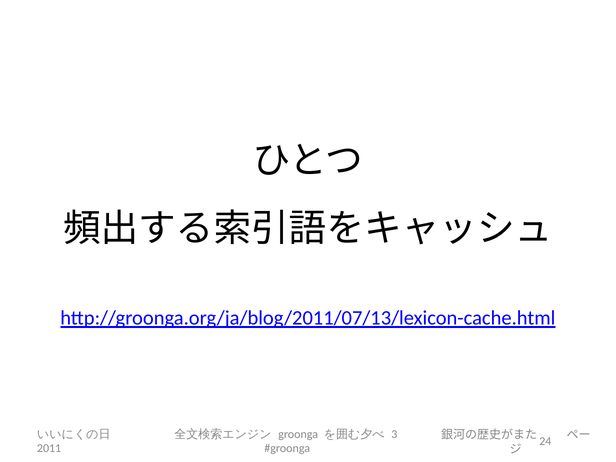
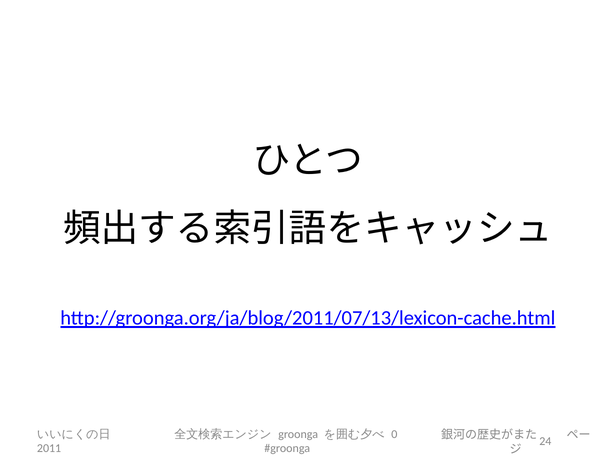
3: 3 -> 0
